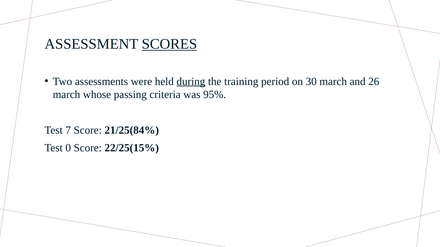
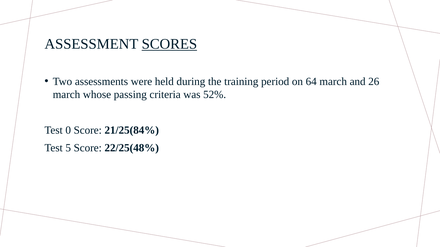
during underline: present -> none
30: 30 -> 64
95%: 95% -> 52%
7: 7 -> 0
0: 0 -> 5
22/25(15%: 22/25(15% -> 22/25(48%
